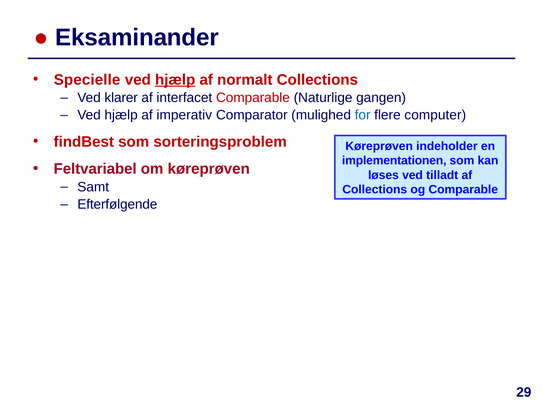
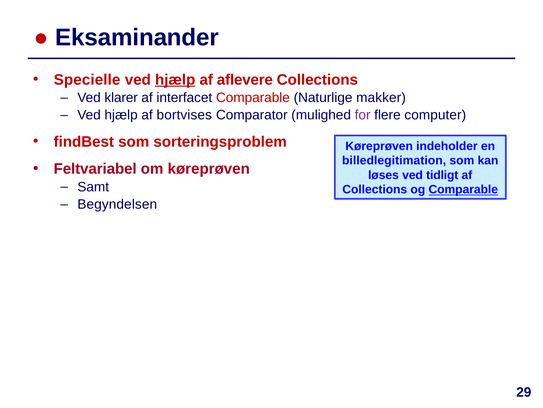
normalt: normalt -> aflevere
gangen: gangen -> makker
imperativ: imperativ -> bortvises
for colour: blue -> purple
implementationen: implementationen -> billedlegitimation
tilladt: tilladt -> tidligt
Comparable at (463, 189) underline: none -> present
Efterfølgende: Efterfølgende -> Begyndelsen
